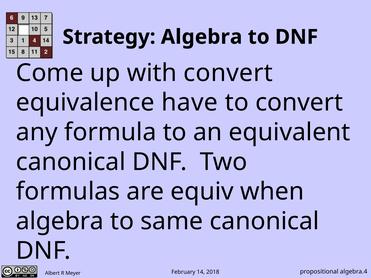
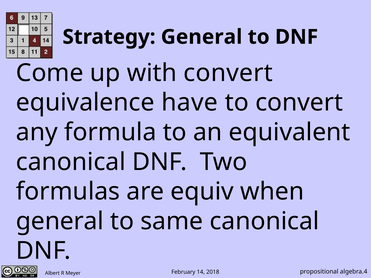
Strategy Algebra: Algebra -> General
algebra at (60, 221): algebra -> general
